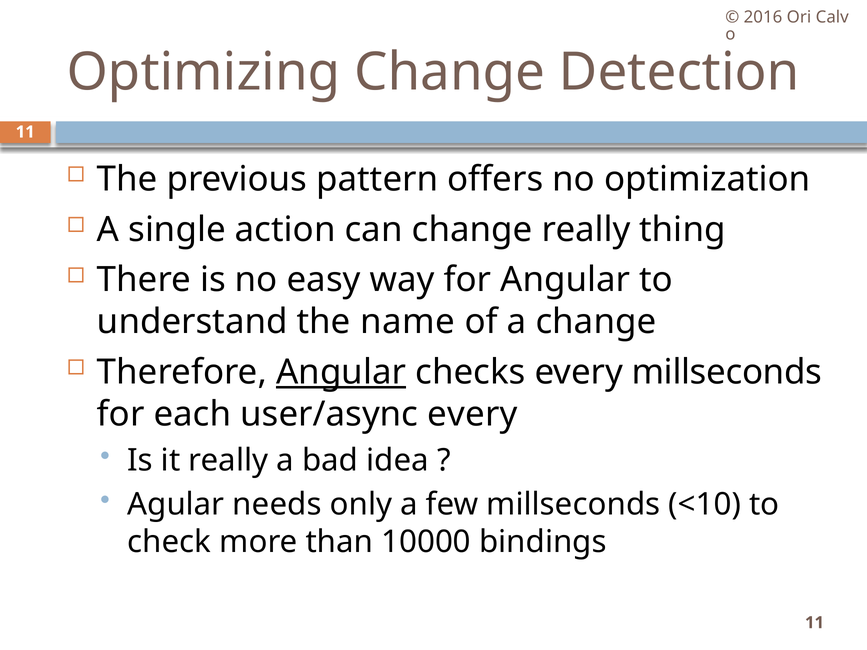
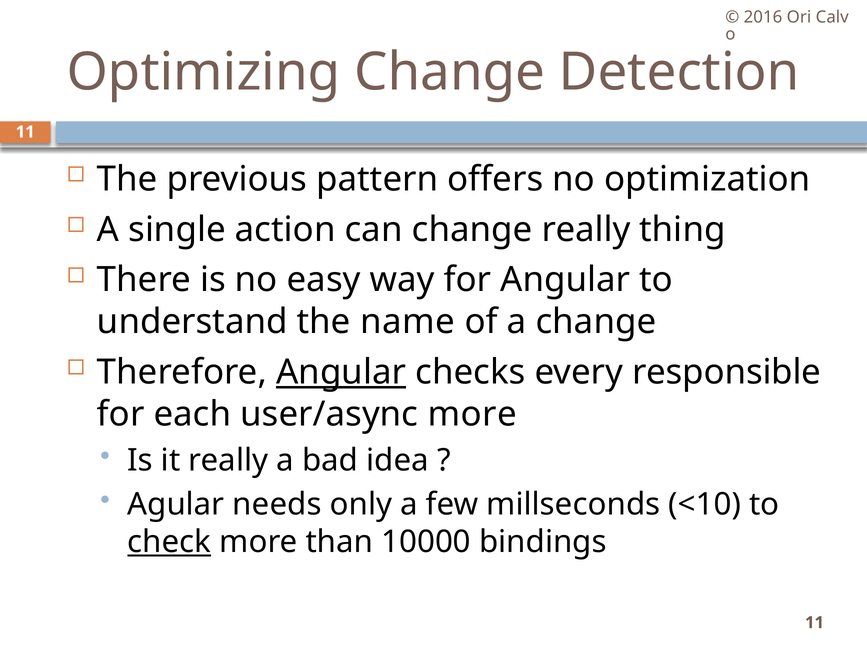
every millseconds: millseconds -> responsible
user/async every: every -> more
check underline: none -> present
